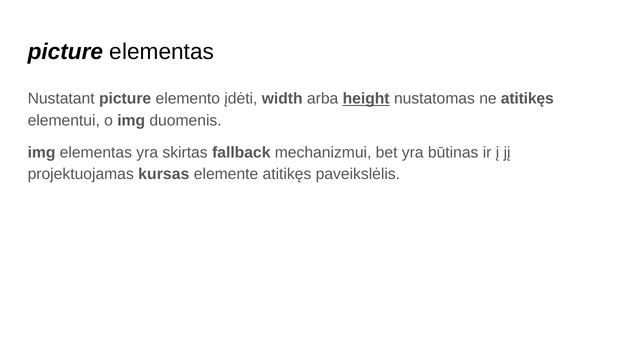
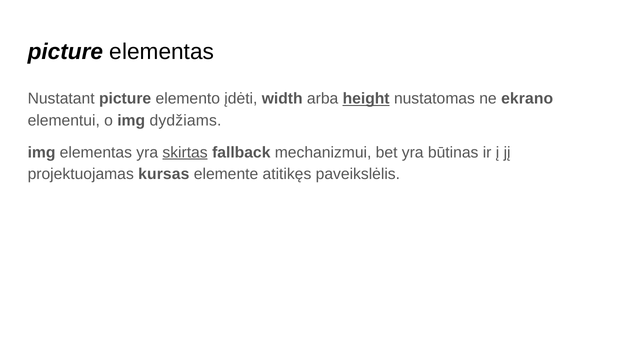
ne atitikęs: atitikęs -> ekrano
duomenis: duomenis -> dydžiams
skirtas underline: none -> present
